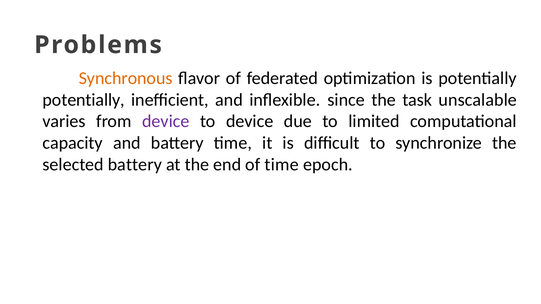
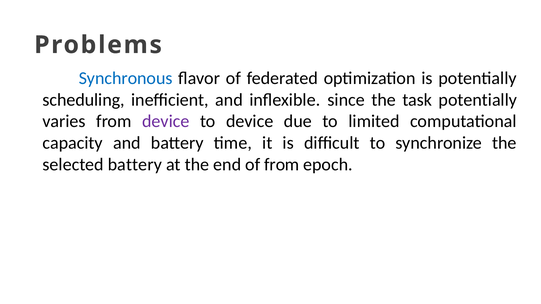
Synchronous colour: orange -> blue
potentially at (84, 100): potentially -> scheduling
task unscalable: unscalable -> potentially
of time: time -> from
